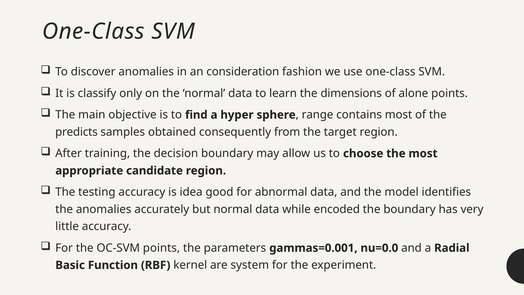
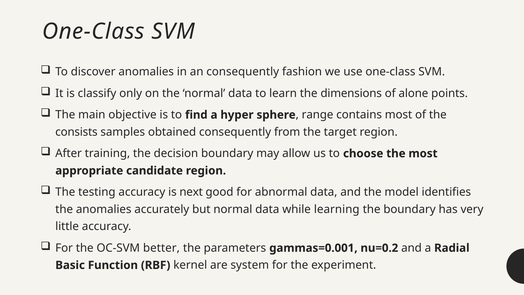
an consideration: consideration -> consequently
predicts: predicts -> consists
idea: idea -> next
encoded: encoded -> learning
OC-SVM points: points -> better
nu=0.0: nu=0.0 -> nu=0.2
